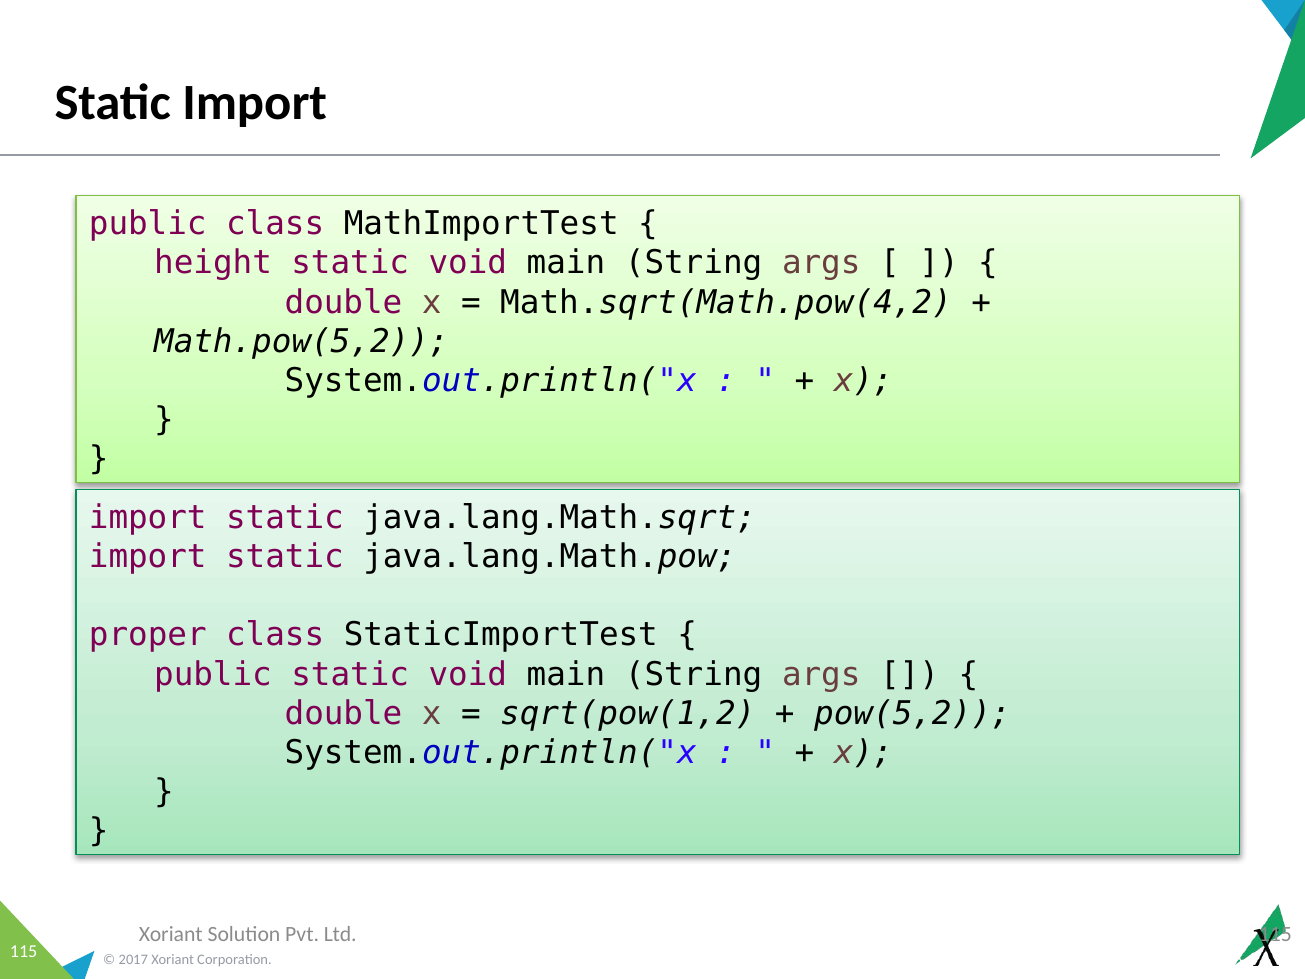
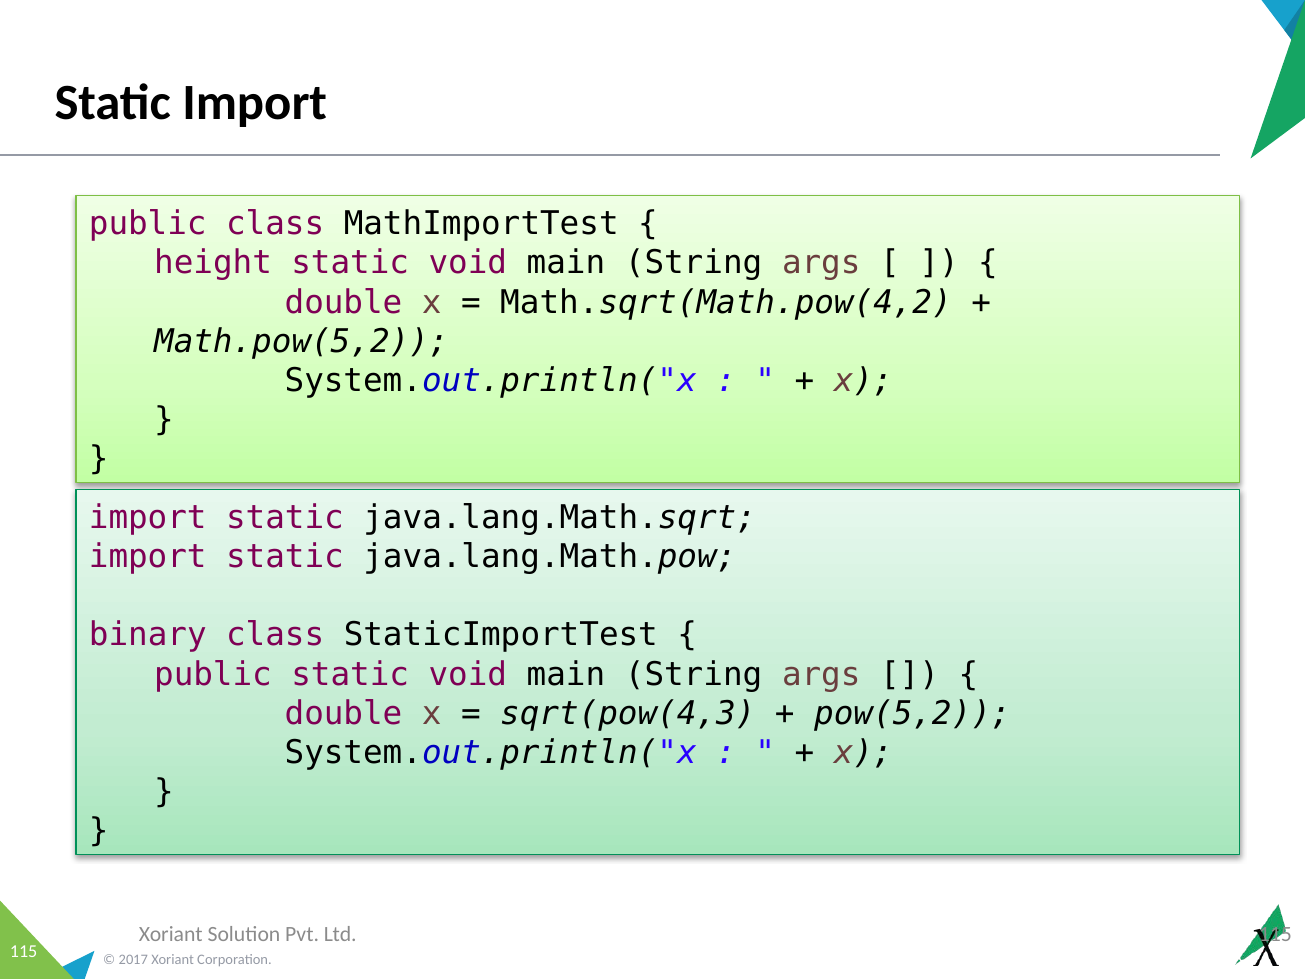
proper: proper -> binary
sqrt(pow(1,2: sqrt(pow(1,2 -> sqrt(pow(4,3
